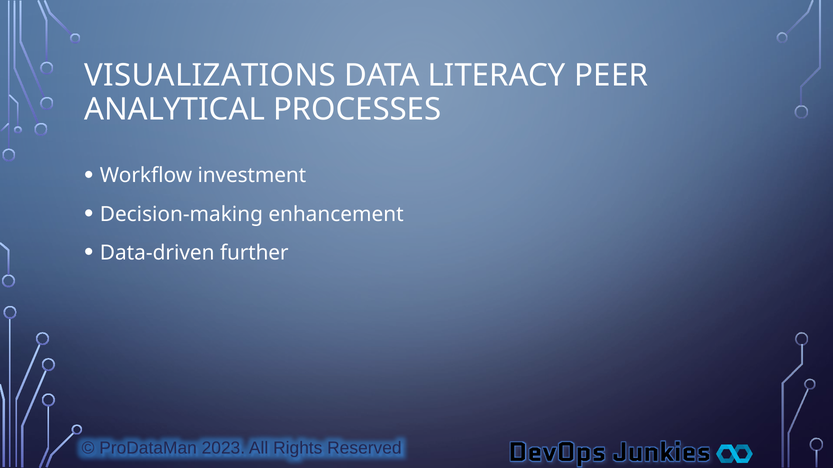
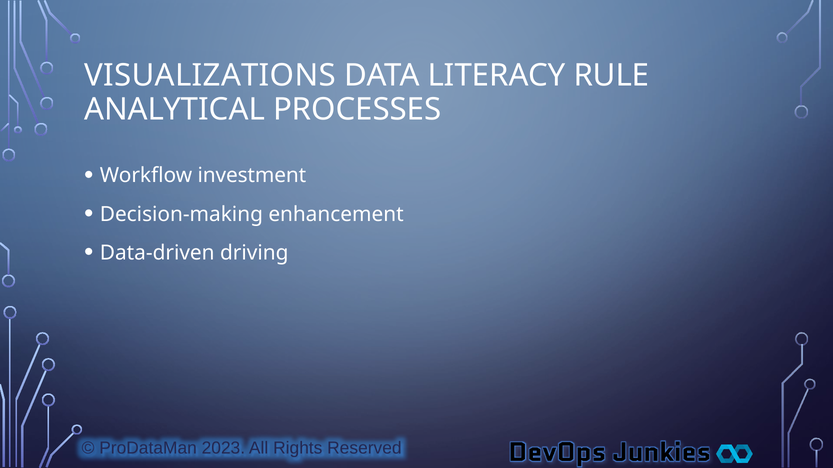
PEER: PEER -> RULE
further: further -> driving
